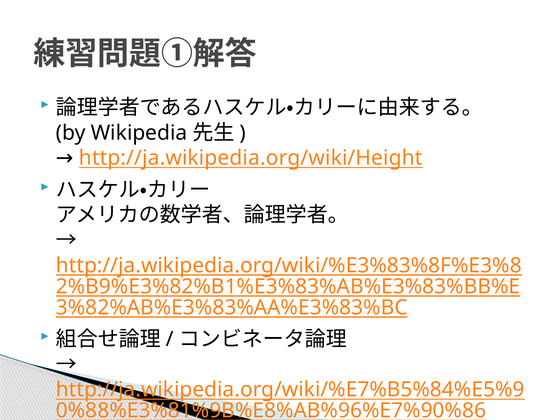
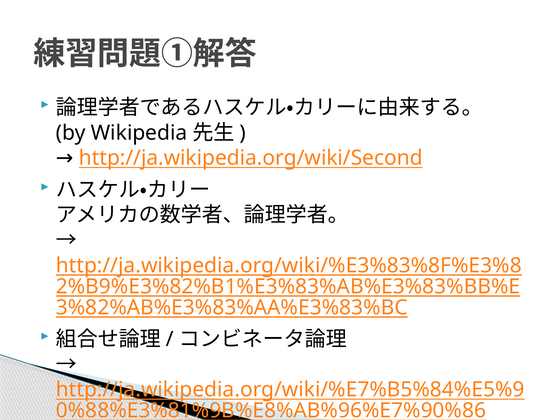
http://ja.wikipedia.org/wiki/Height: http://ja.wikipedia.org/wiki/Height -> http://ja.wikipedia.org/wiki/Second
